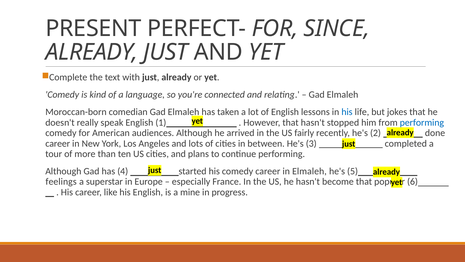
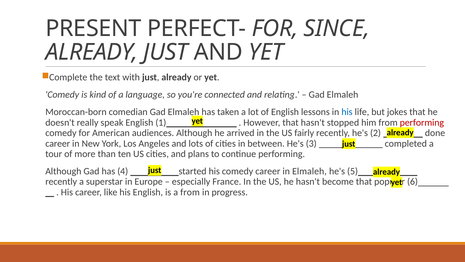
performing at (422, 122) colour: blue -> red
feelings at (61, 181): feelings -> recently
a mine: mine -> from
